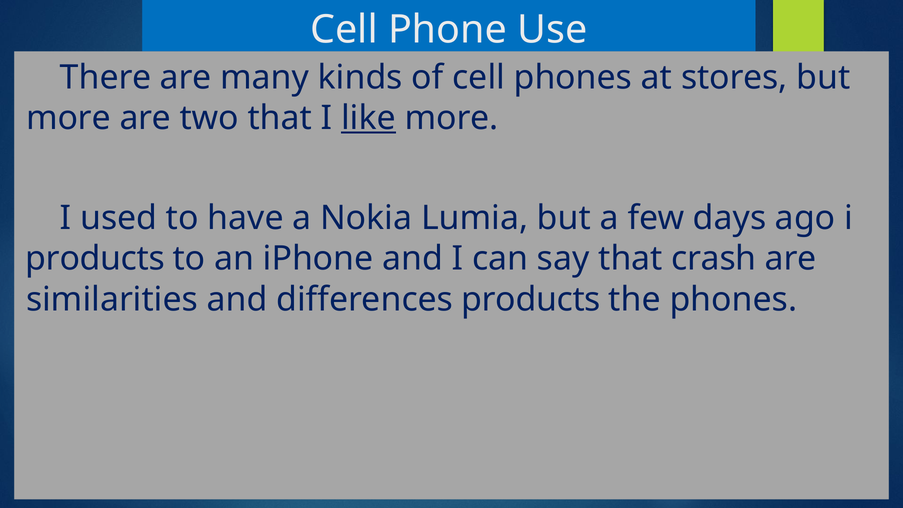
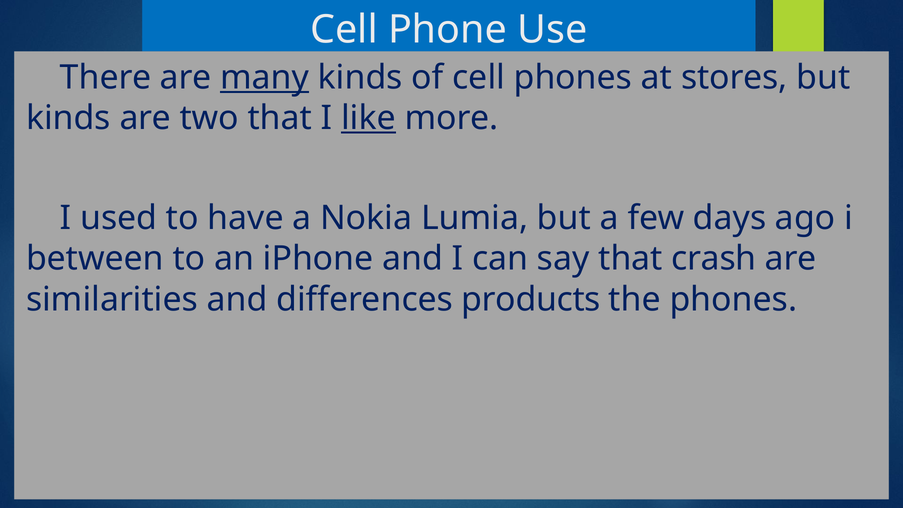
many underline: none -> present
more at (68, 118): more -> kinds
products at (95, 259): products -> between
